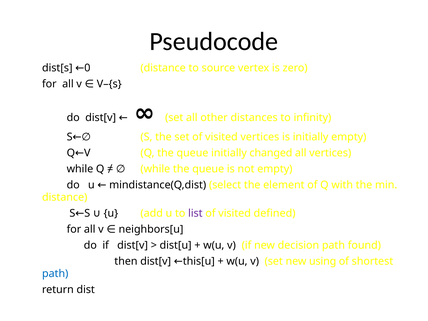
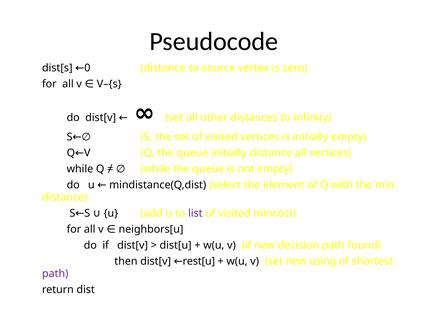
initially changed: changed -> distance
defined: defined -> mincost
this[u: this[u -> rest[u
path at (55, 274) colour: blue -> purple
